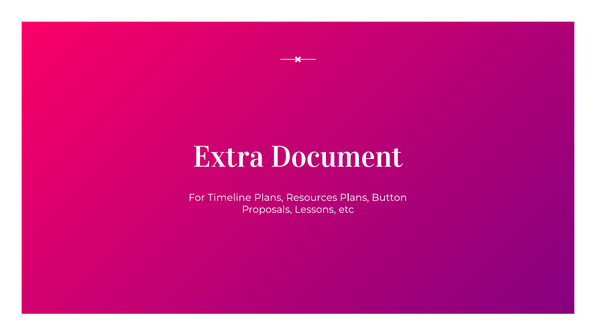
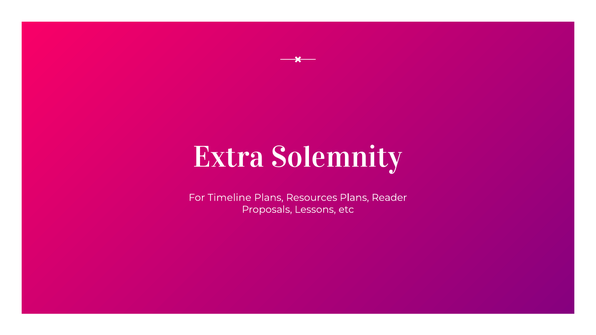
Document: Document -> Solemnity
Button: Button -> Reader
